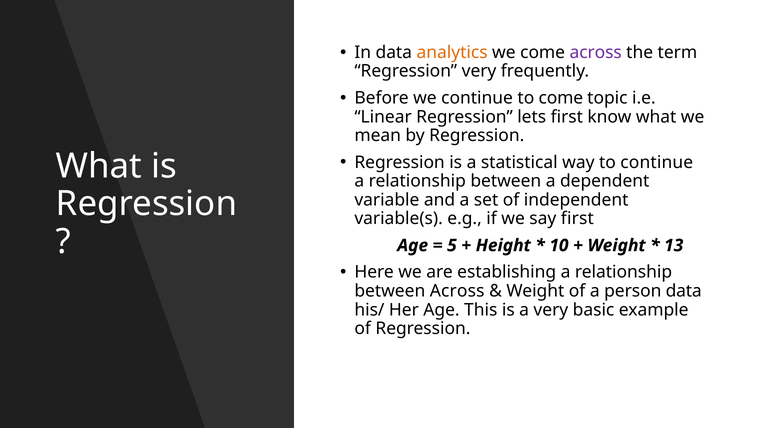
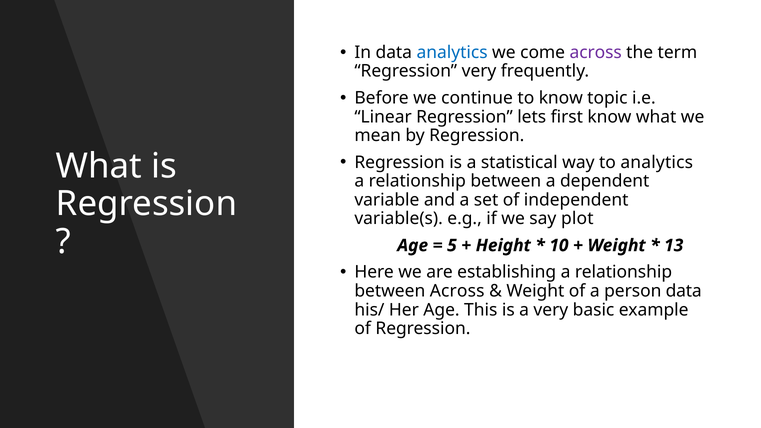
analytics at (452, 52) colour: orange -> blue
to come: come -> know
to continue: continue -> analytics
say first: first -> plot
